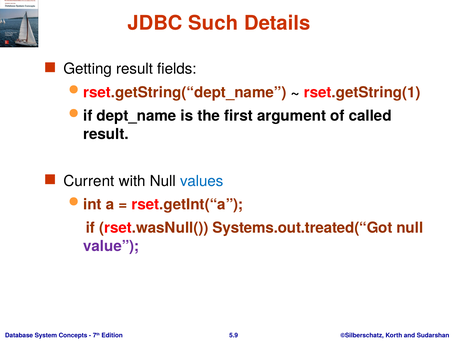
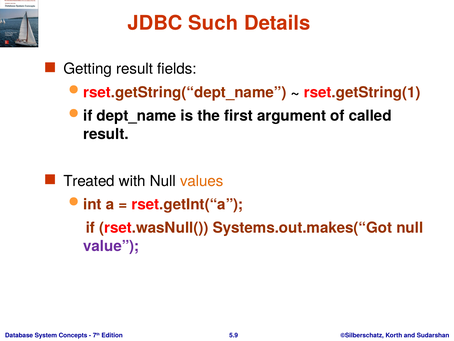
Current: Current -> Treated
values colour: blue -> orange
Systems.out.treated(“Got: Systems.out.treated(“Got -> Systems.out.makes(“Got
